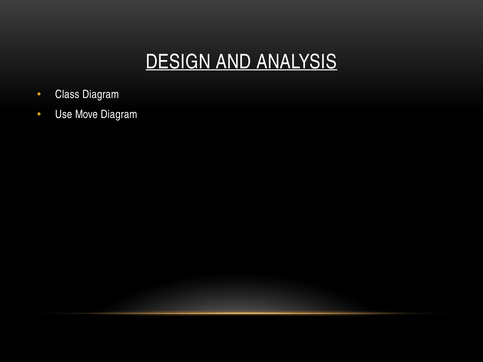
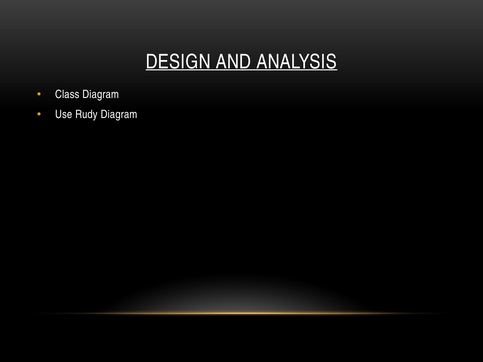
Move: Move -> Rudy
